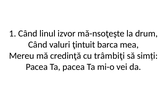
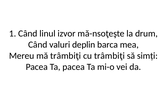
ţintuit: ţintuit -> deplin
mă credinţă: credinţă -> trâmbiţi
